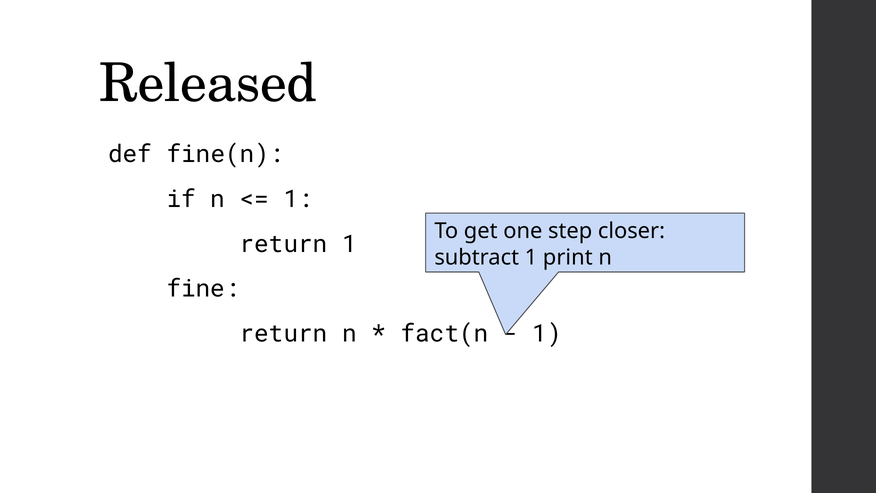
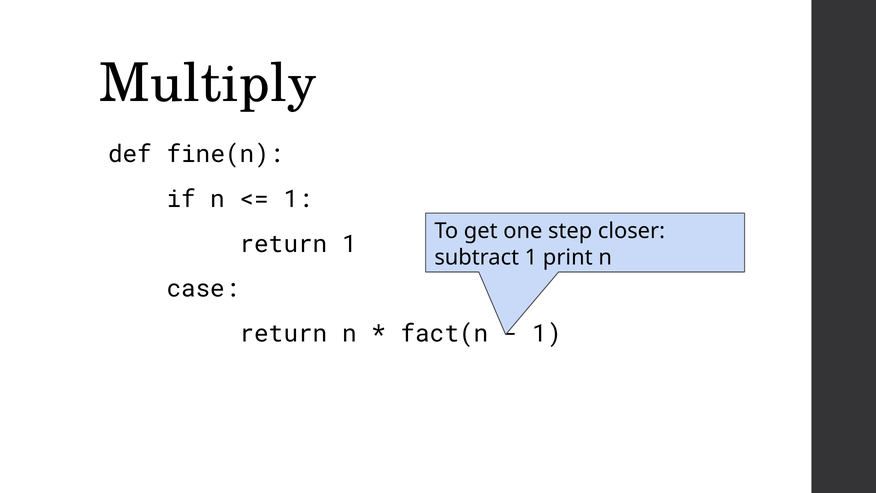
Released: Released -> Multiply
fine: fine -> case
